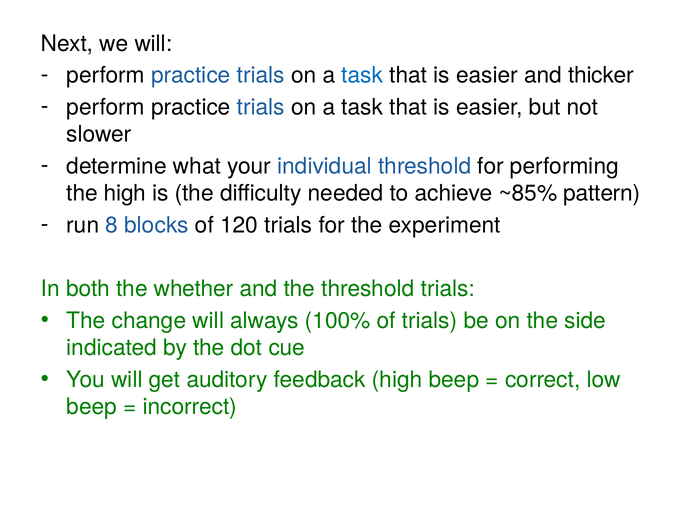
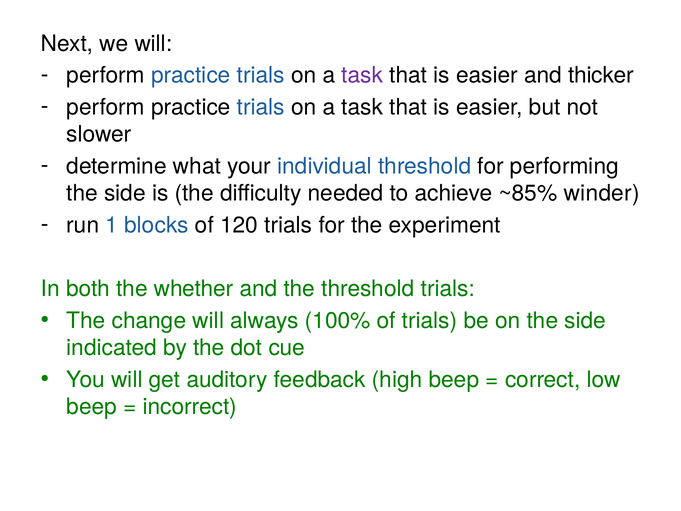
task at (362, 75) colour: blue -> purple
high at (125, 193): high -> side
pattern: pattern -> winder
8: 8 -> 1
